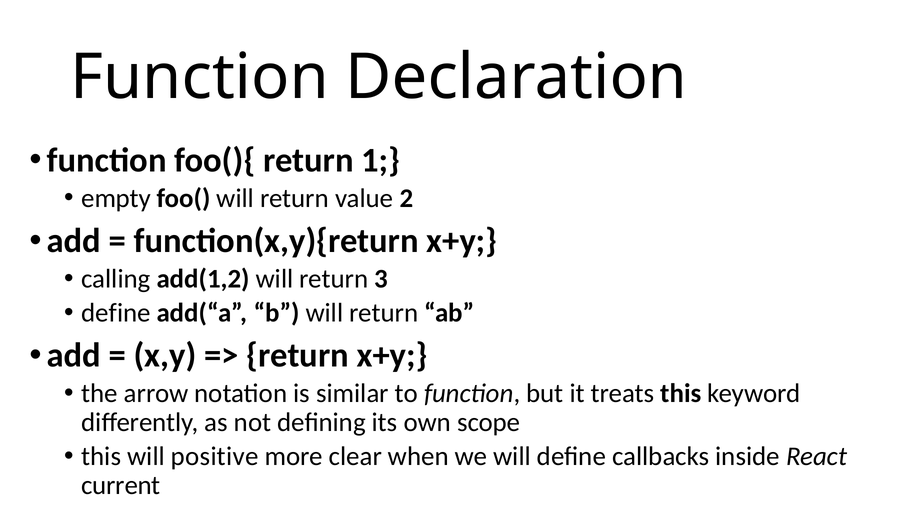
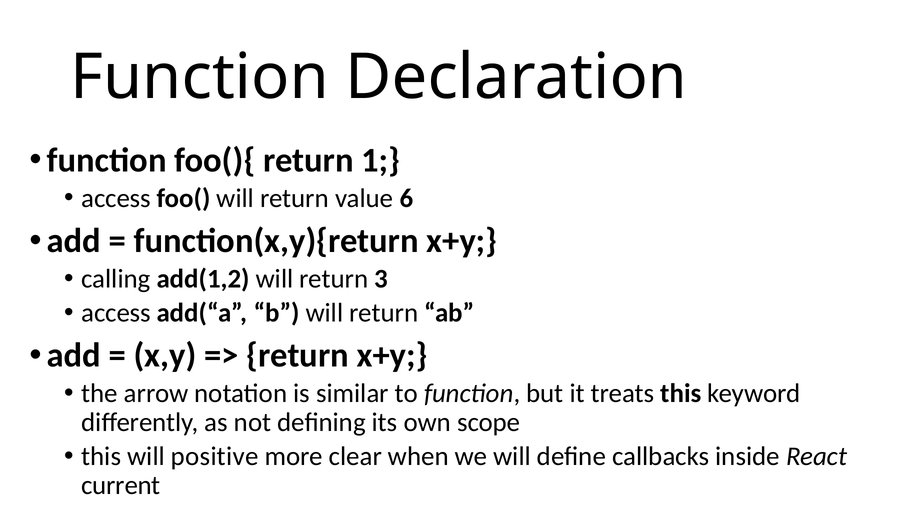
empty at (116, 198): empty -> access
2: 2 -> 6
define at (116, 313): define -> access
